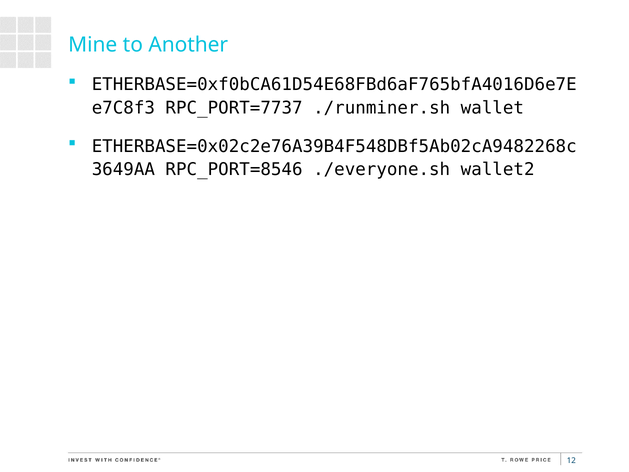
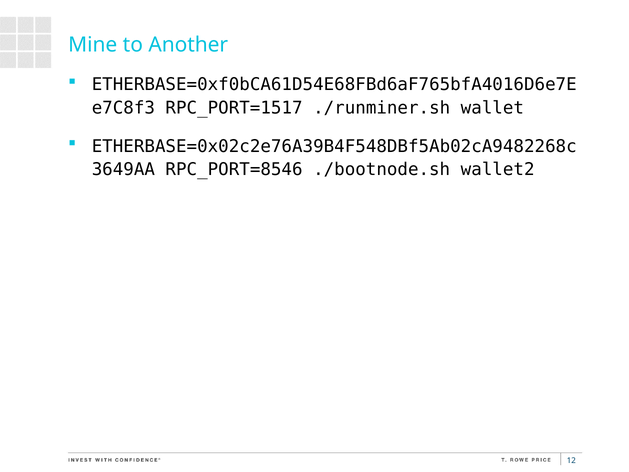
RPC_PORT=7737: RPC_PORT=7737 -> RPC_PORT=1517
./everyone.sh: ./everyone.sh -> ./bootnode.sh
